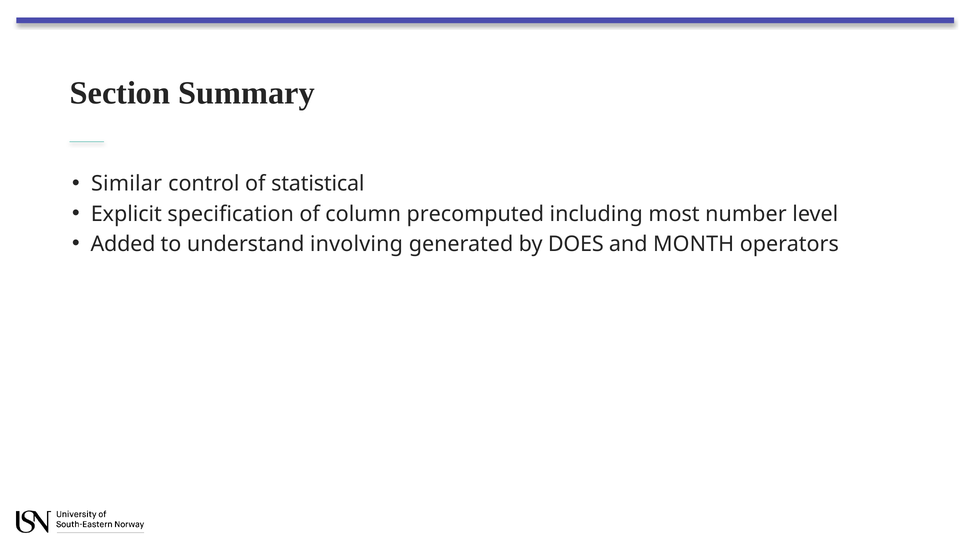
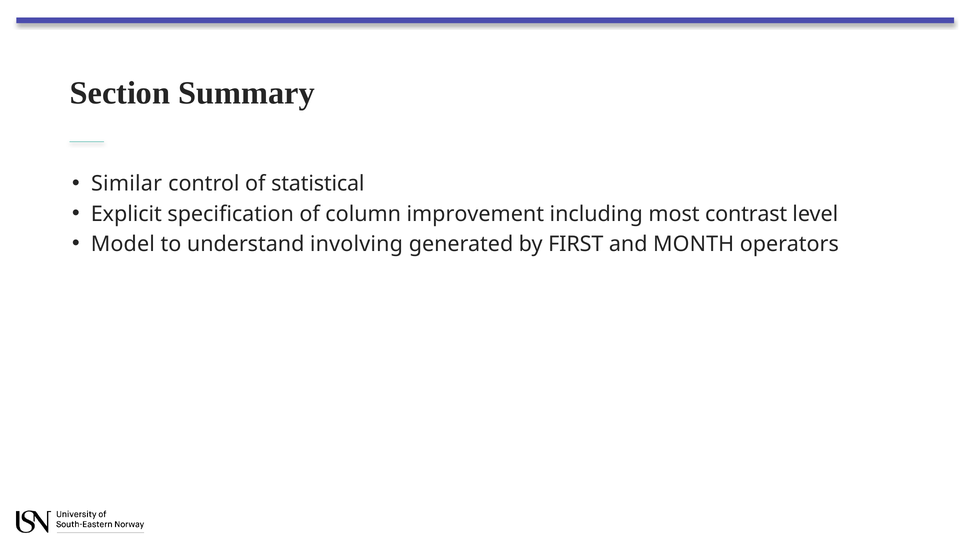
precomputed: precomputed -> improvement
number: number -> contrast
Added: Added -> Model
DOES: DOES -> FIRST
